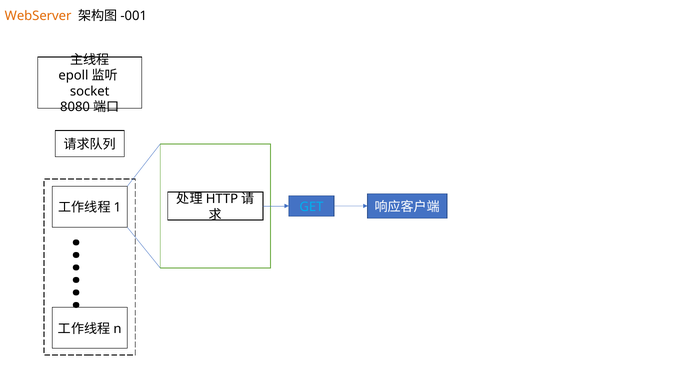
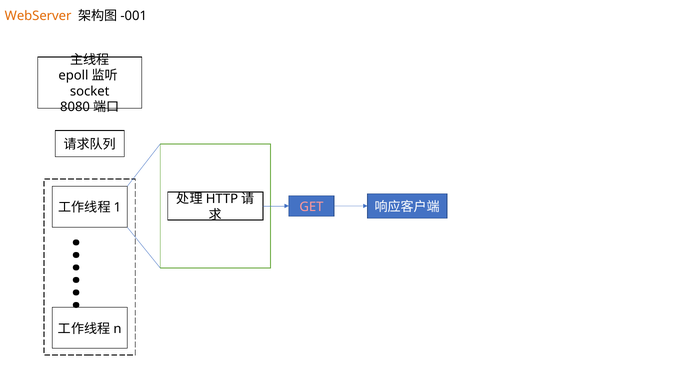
GET colour: light blue -> pink
